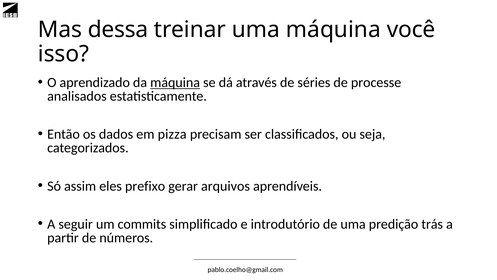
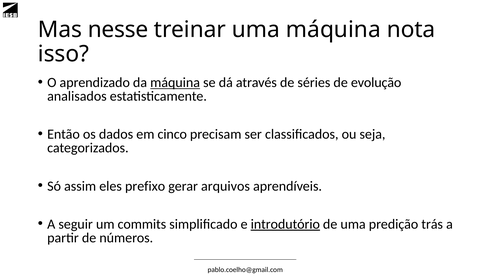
dessa: dessa -> nesse
você: você -> nota
processe: processe -> evolução
pizza: pizza -> cinco
introdutório underline: none -> present
